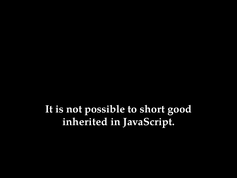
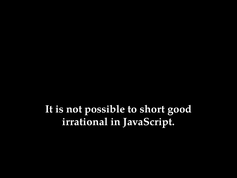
inherited: inherited -> irrational
